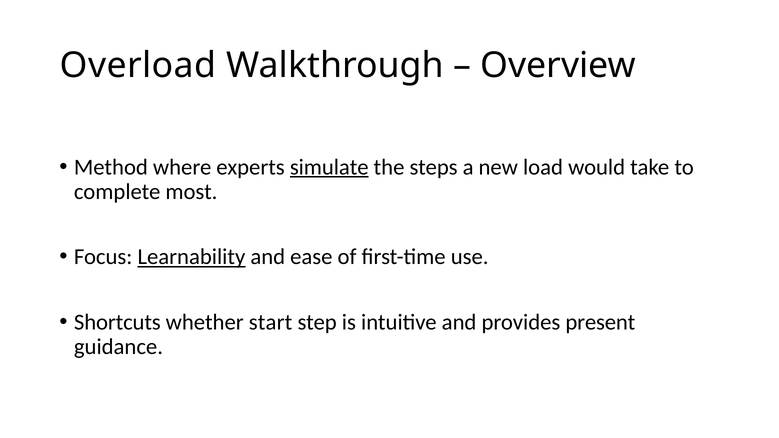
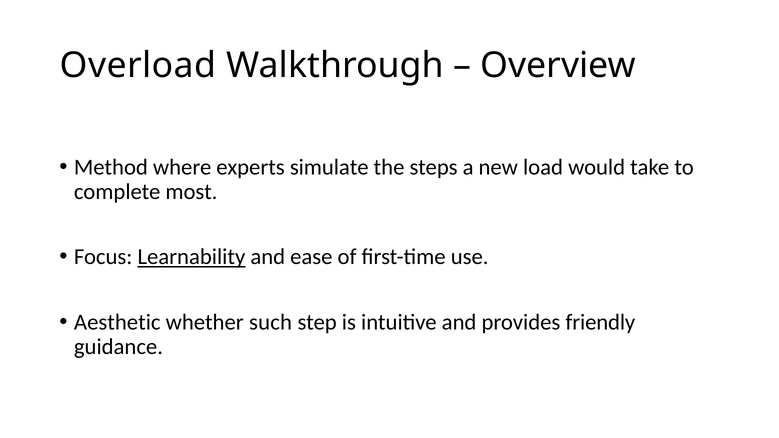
simulate underline: present -> none
Shortcuts: Shortcuts -> Aesthetic
start: start -> such
present: present -> friendly
